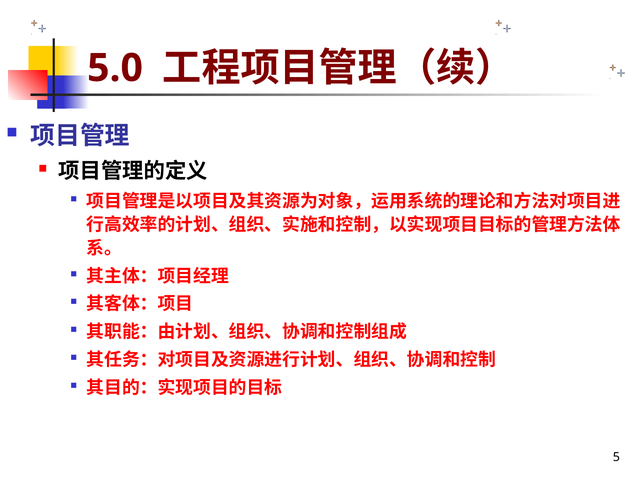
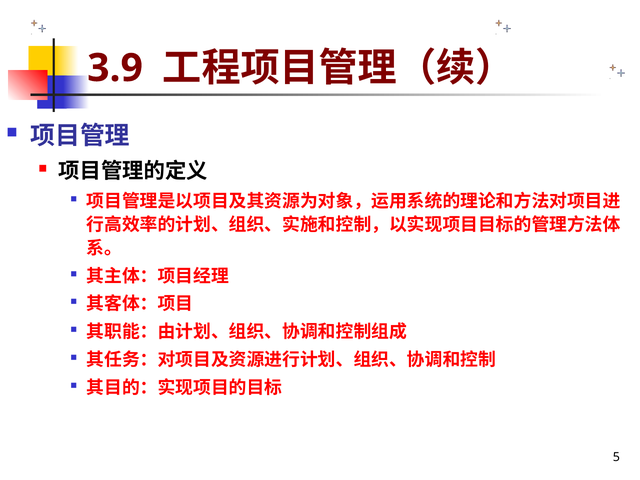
5.0: 5.0 -> 3.9
